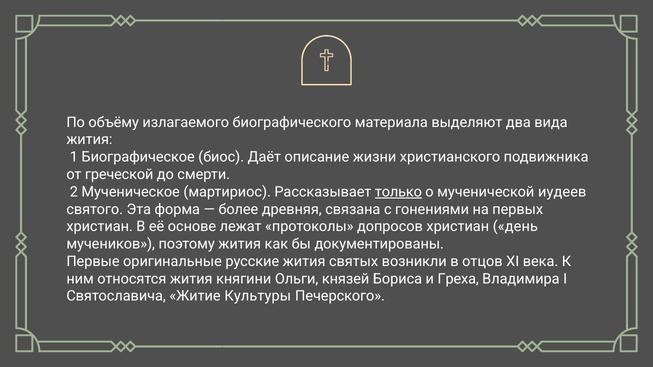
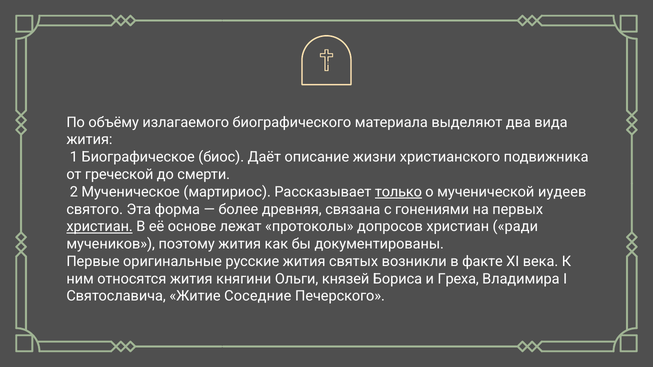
христиан at (100, 227) underline: none -> present
день: день -> ради
отцов: отцов -> факте
Культуры: Культуры -> Соседние
